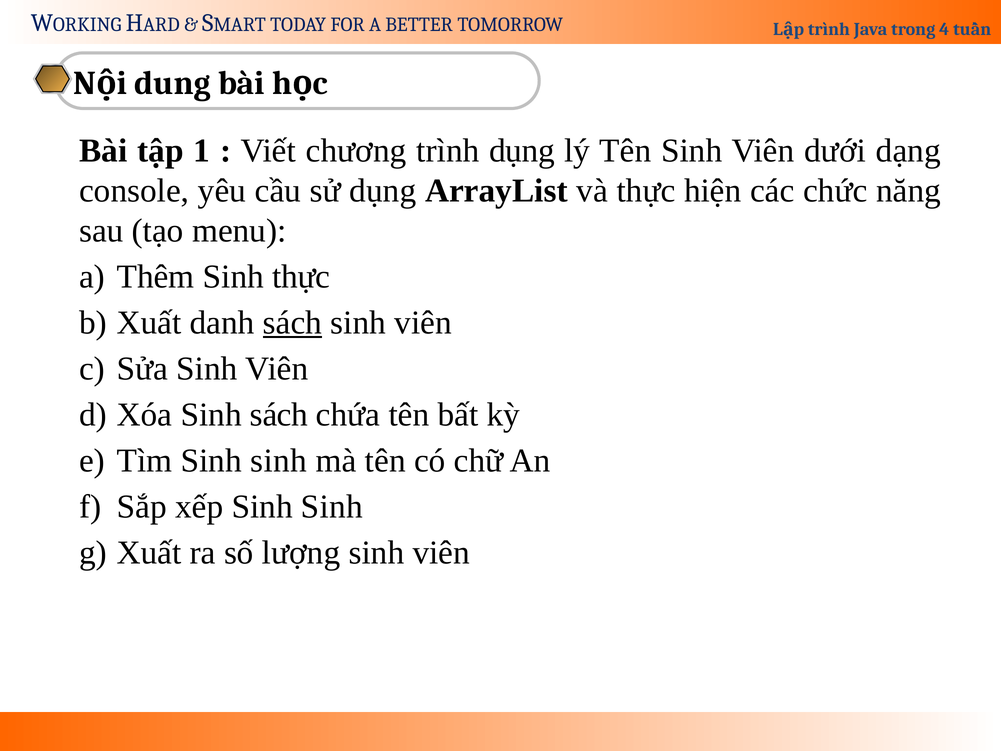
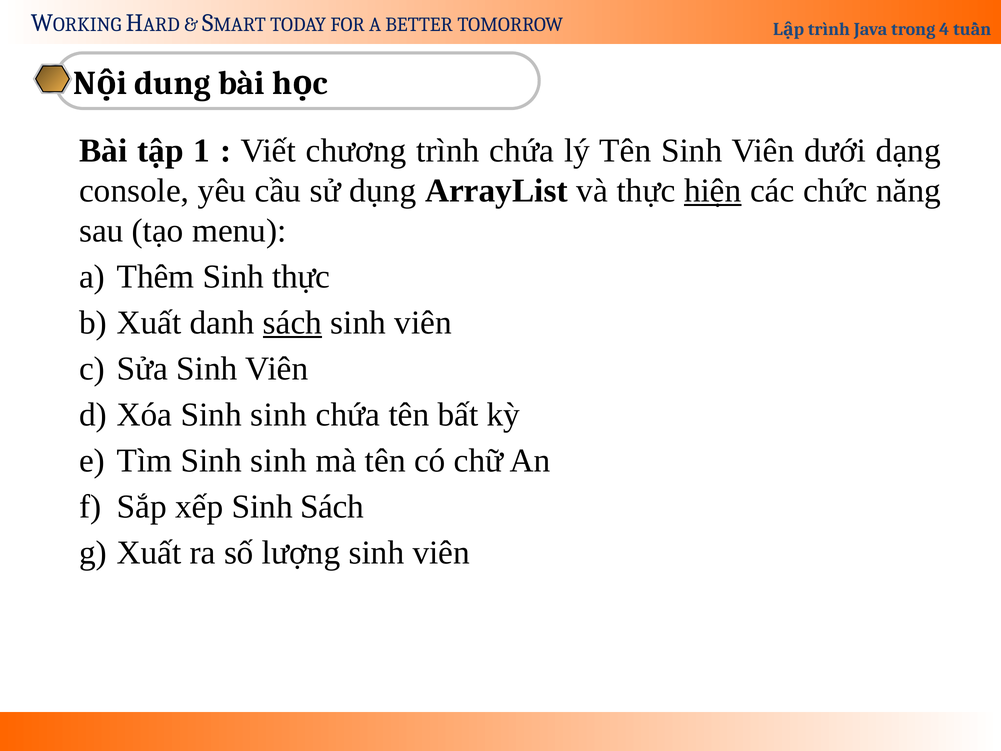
trình dụng: dụng -> chứa
hiện underline: none -> present
Xóa Sinh sách: sách -> sinh
xếp Sinh Sinh: Sinh -> Sách
